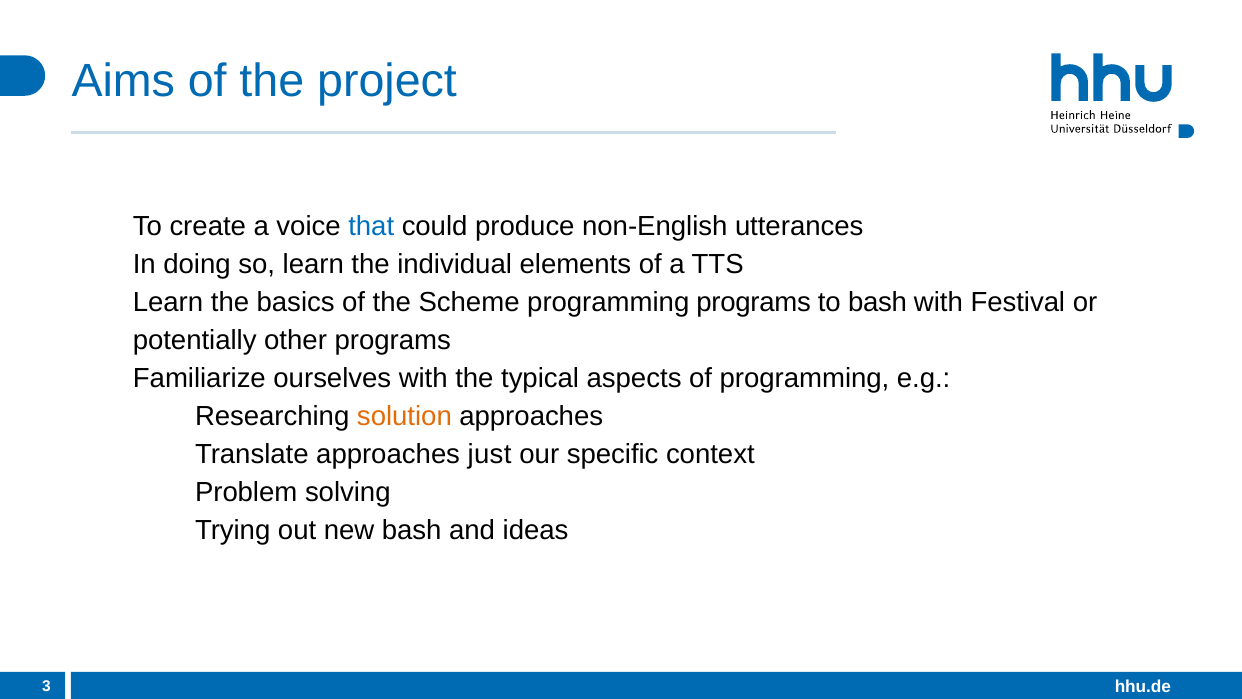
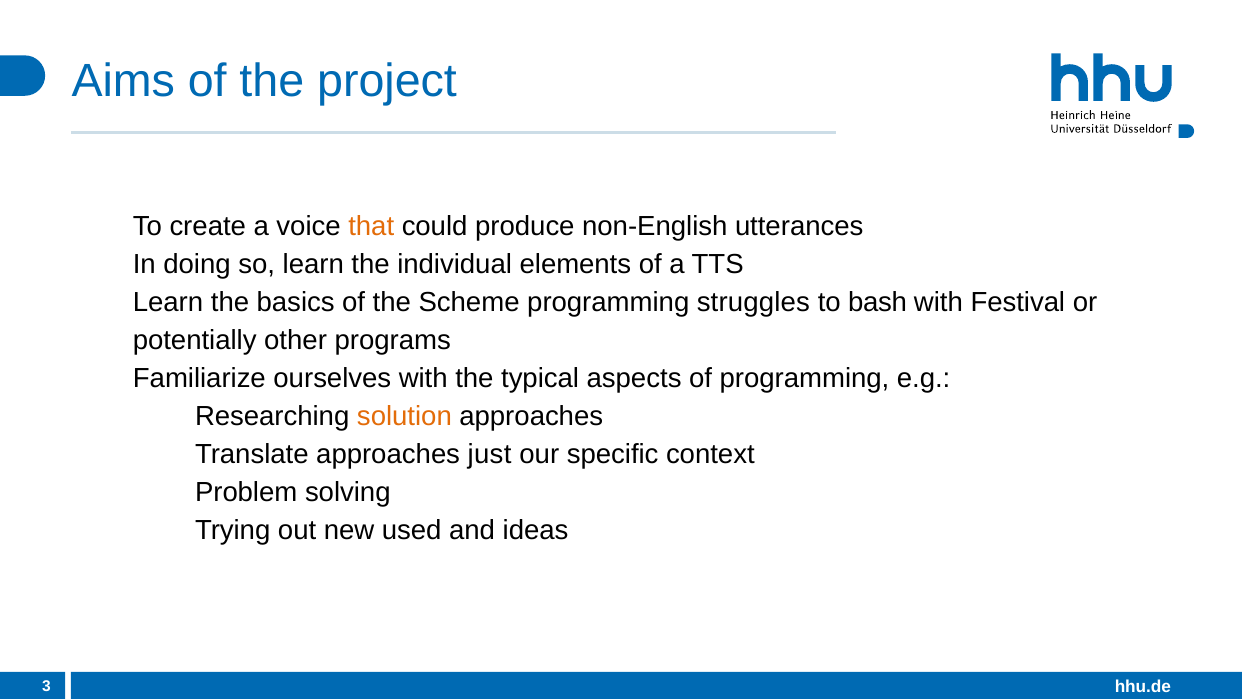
that colour: blue -> orange
programming programs: programs -> struggles
new bash: bash -> used
